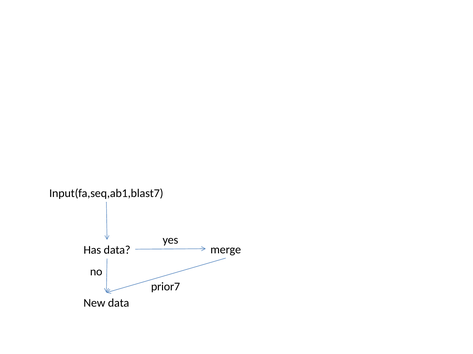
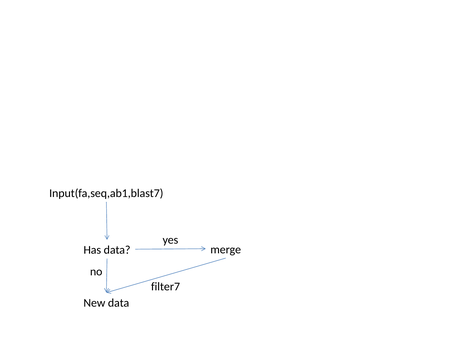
prior7: prior7 -> filter7
